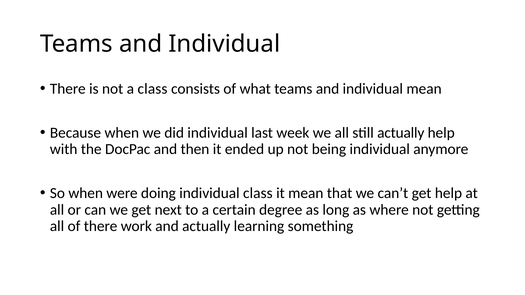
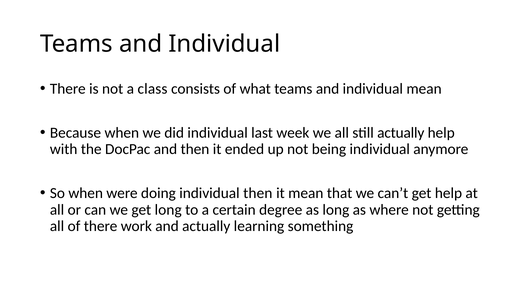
individual class: class -> then
get next: next -> long
